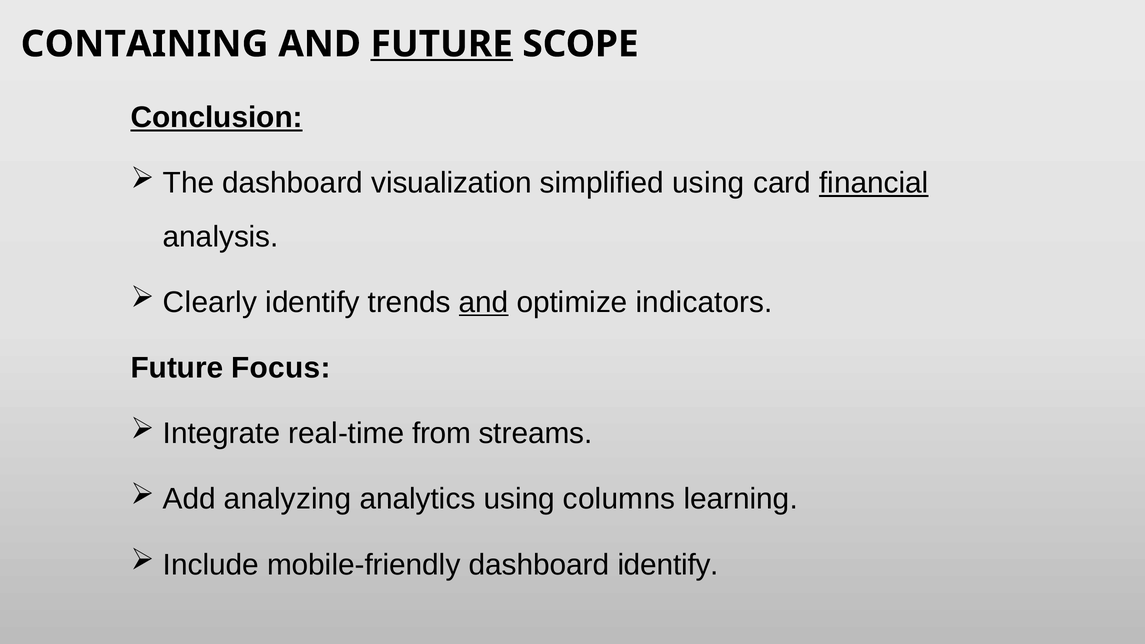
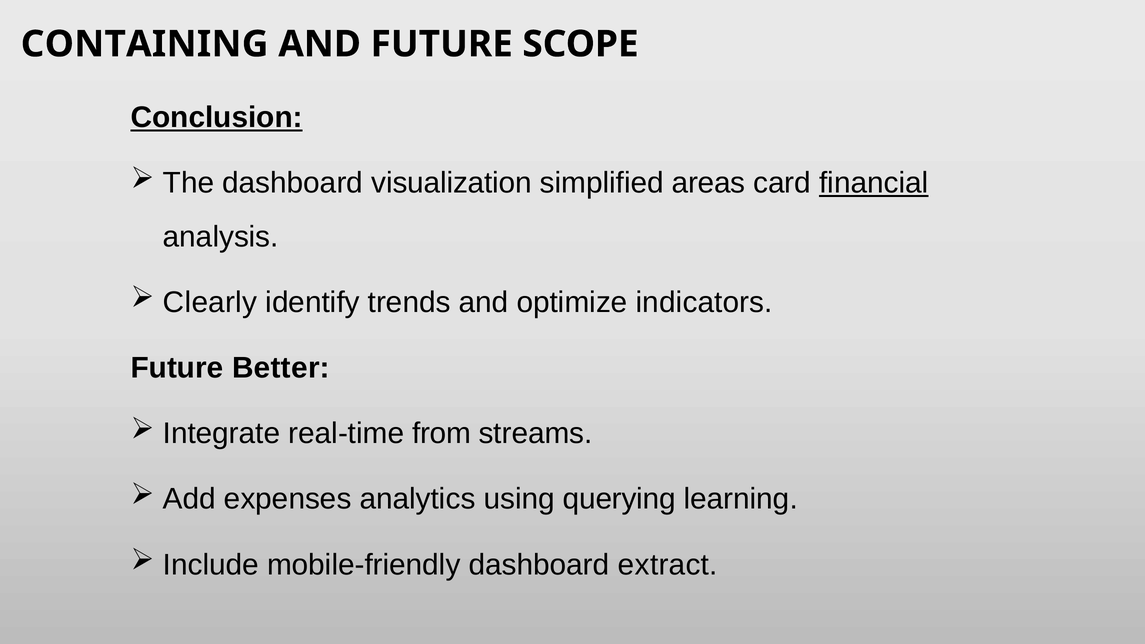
FUTURE at (442, 44) underline: present -> none
simplified using: using -> areas
and at (484, 302) underline: present -> none
Focus: Focus -> Better
analyzing: analyzing -> expenses
columns: columns -> querying
dashboard identify: identify -> extract
